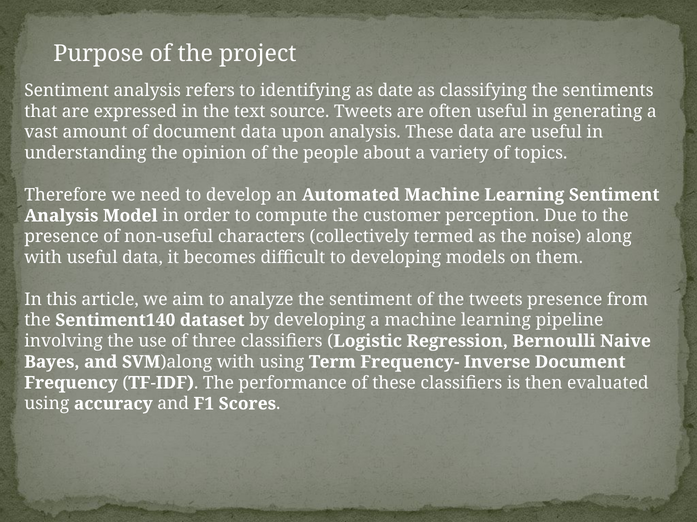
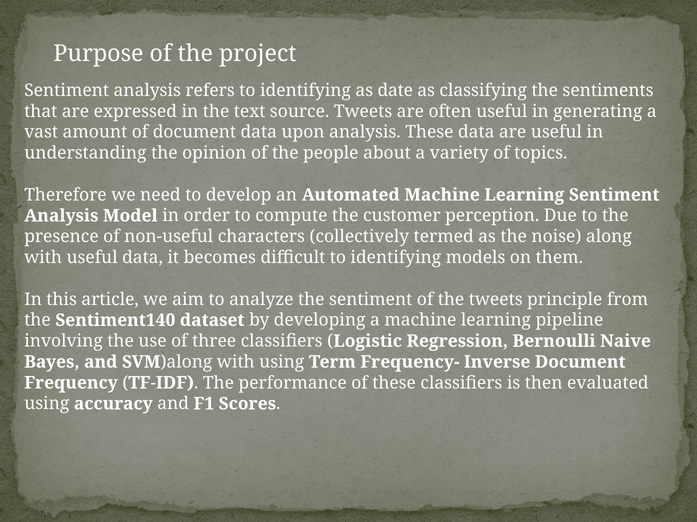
difficult to developing: developing -> identifying
tweets presence: presence -> principle
